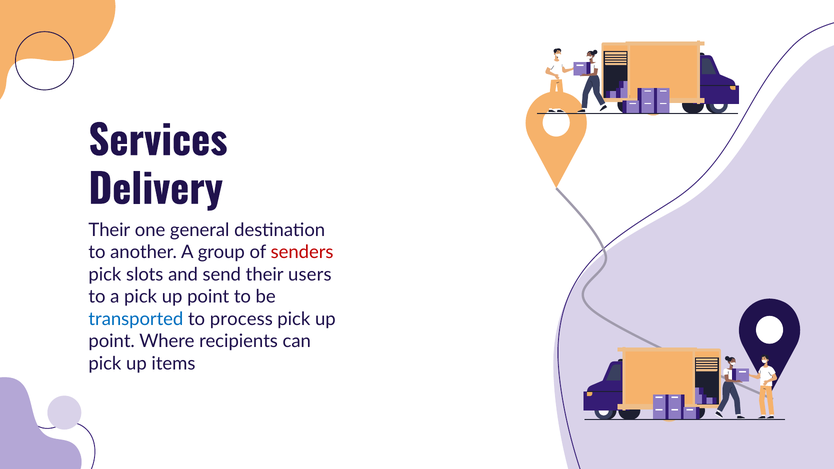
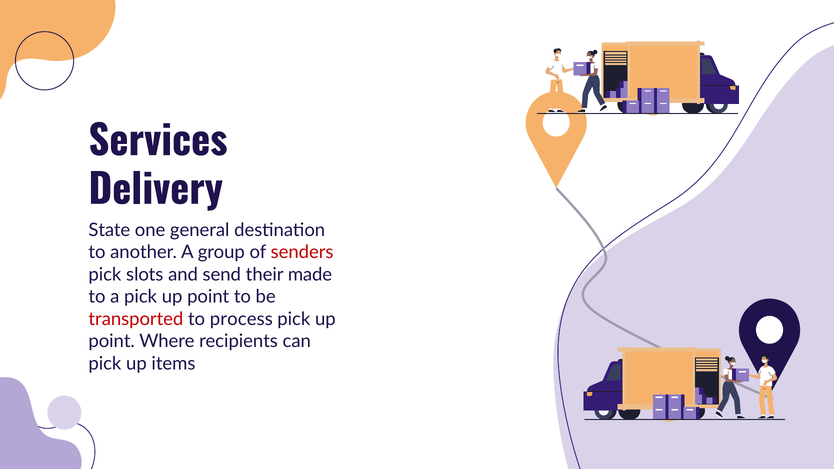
Their at (109, 230): Their -> State
users: users -> made
transported colour: blue -> red
